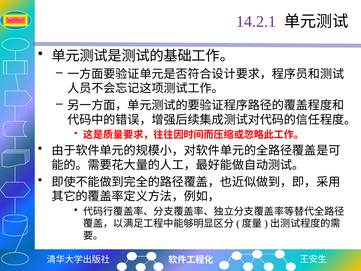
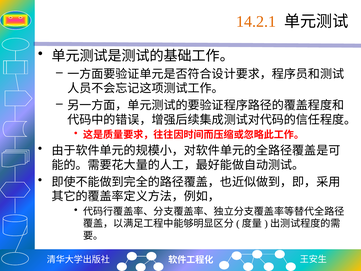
14.2.1 colour: purple -> orange
